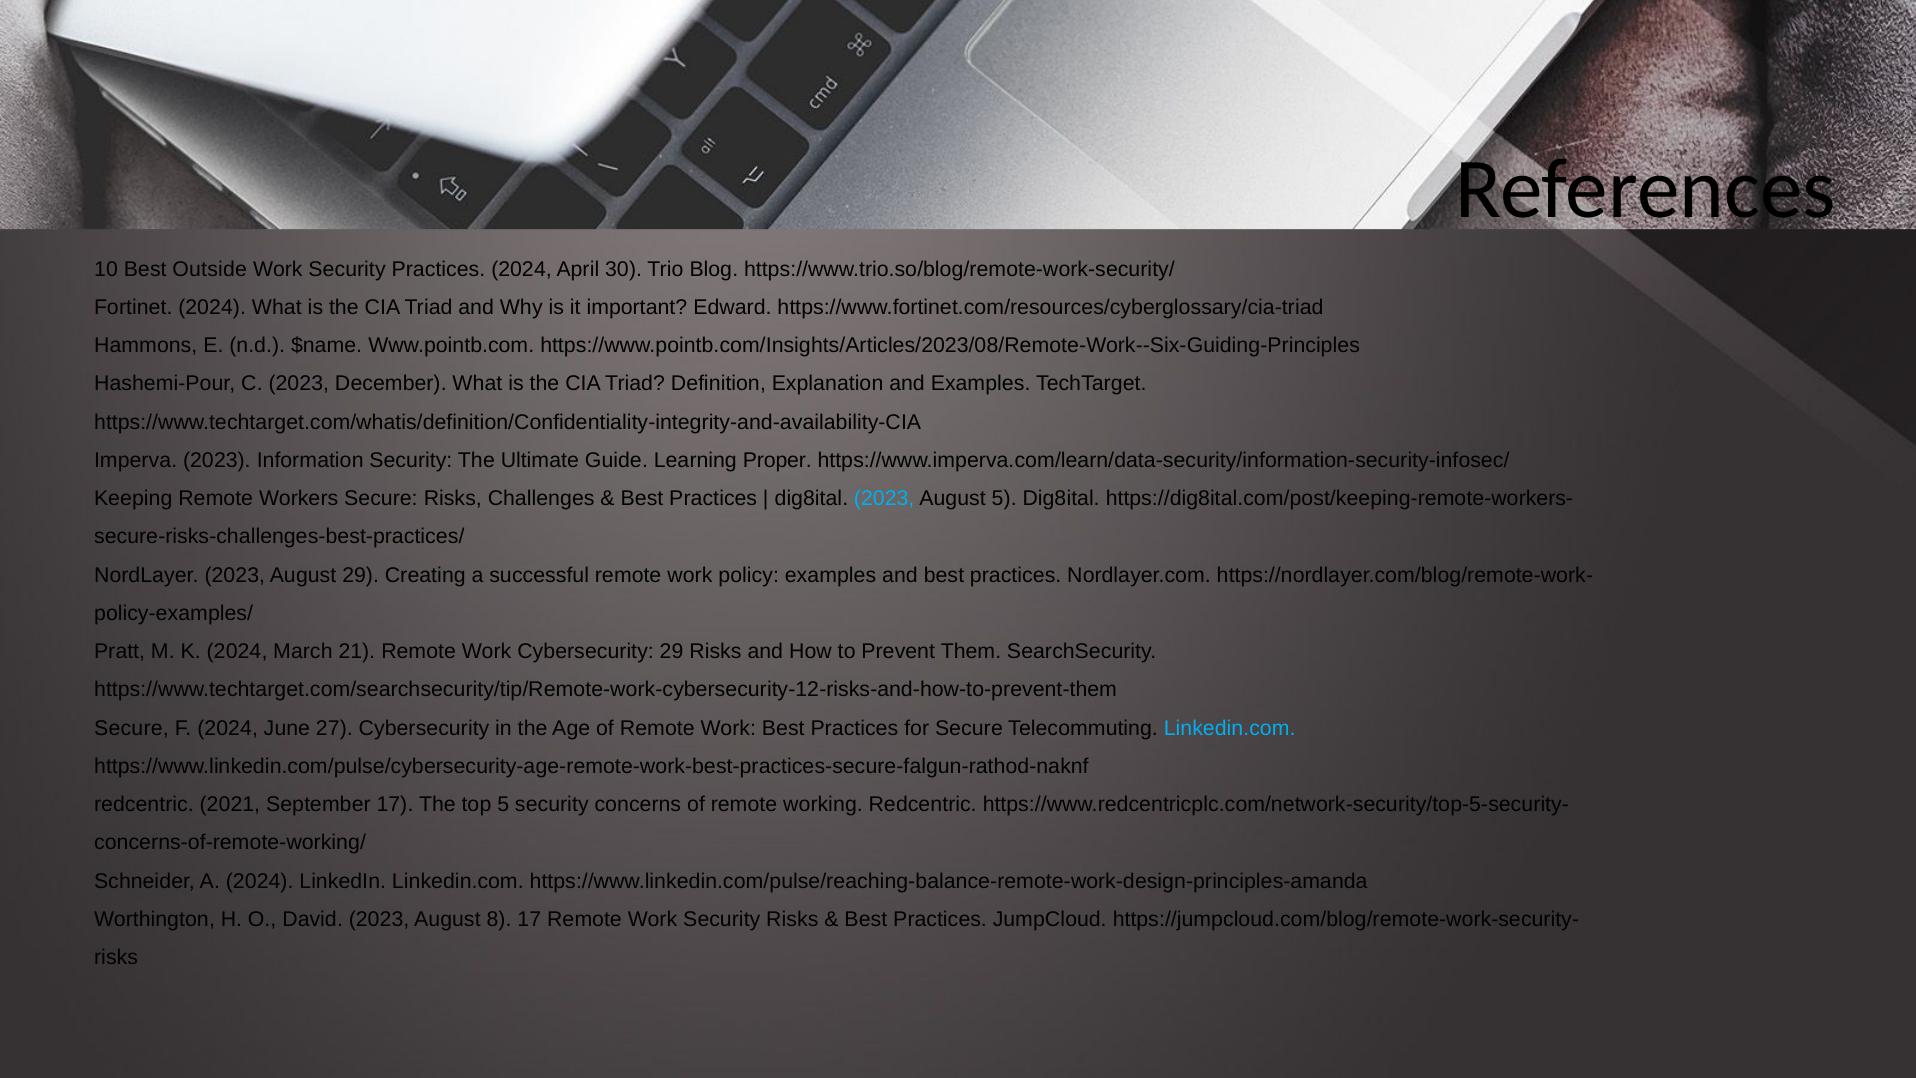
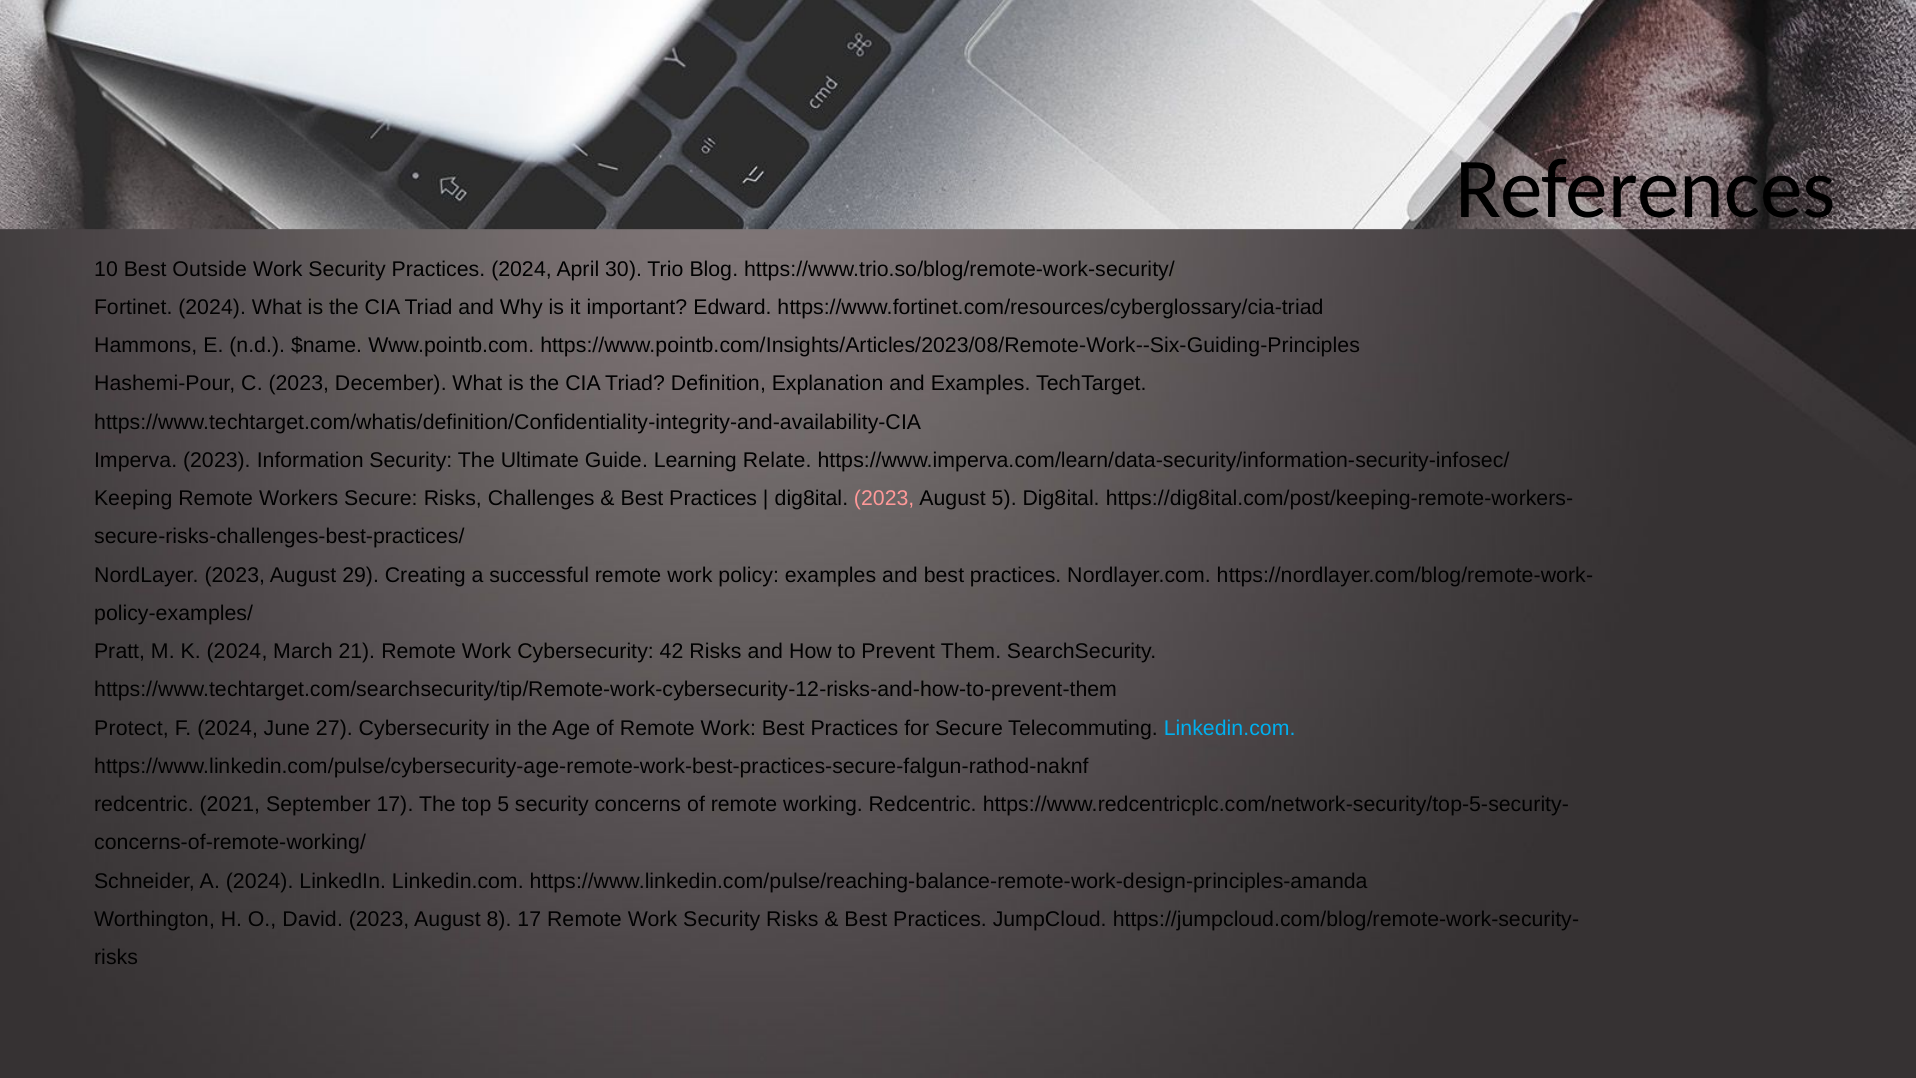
Proper: Proper -> Relate
2023 at (884, 499) colour: light blue -> pink
Cybersecurity 29: 29 -> 42
Secure at (131, 728): Secure -> Protect
